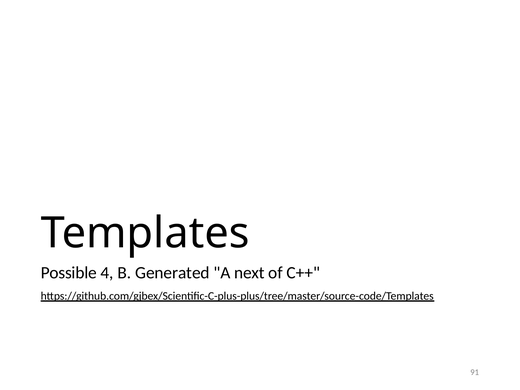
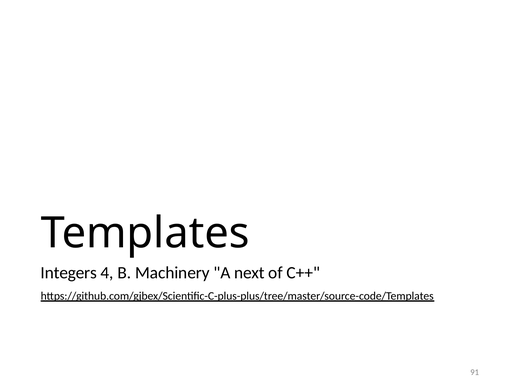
Possible: Possible -> Integers
Generated: Generated -> Machinery
